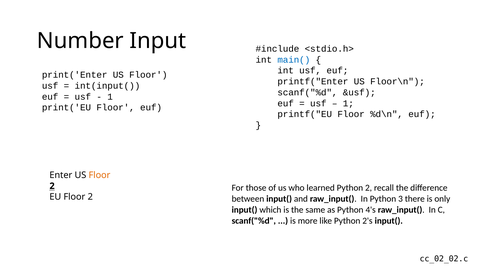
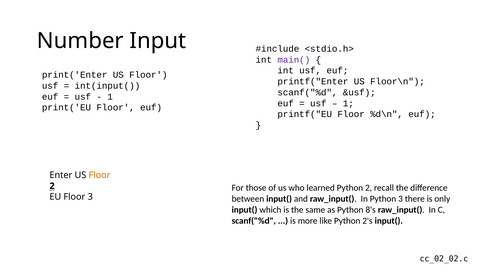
main( colour: blue -> purple
EU Floor 2: 2 -> 3
4's: 4's -> 8's
